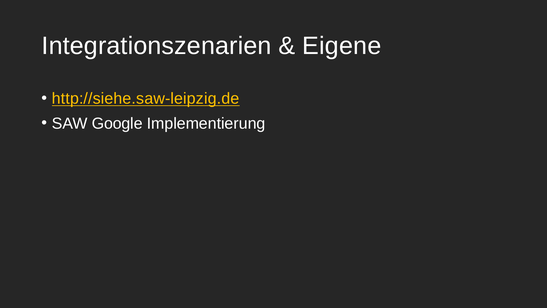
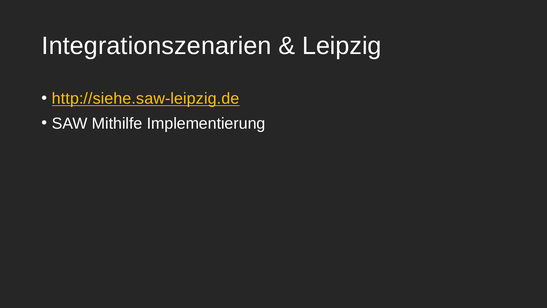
Eigene: Eigene -> Leipzig
Google: Google -> Mithilfe
